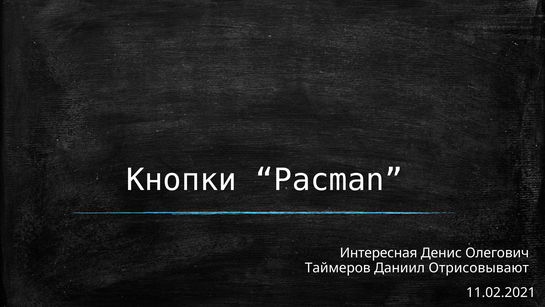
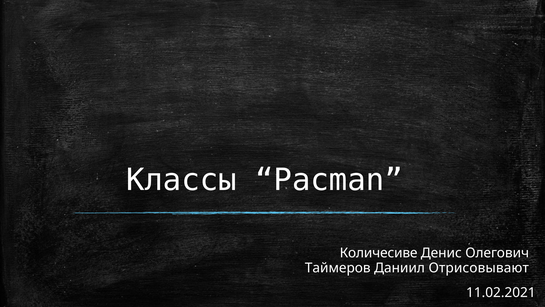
Кнопки: Кнопки -> Классы
Интересная: Интересная -> Количесиве
